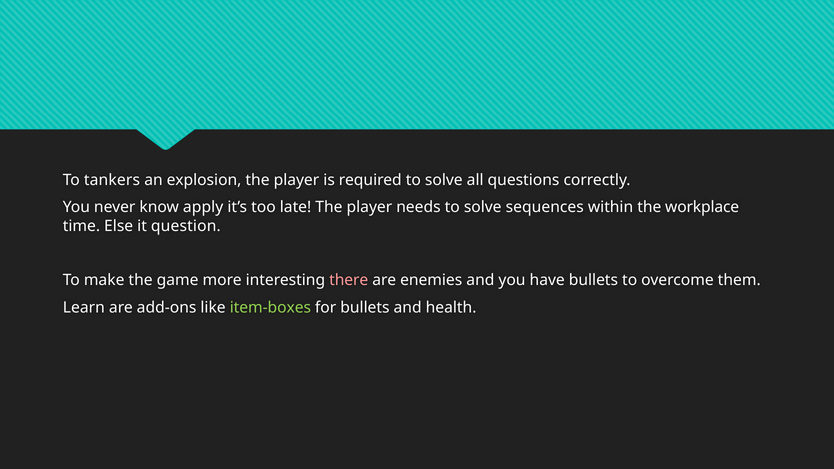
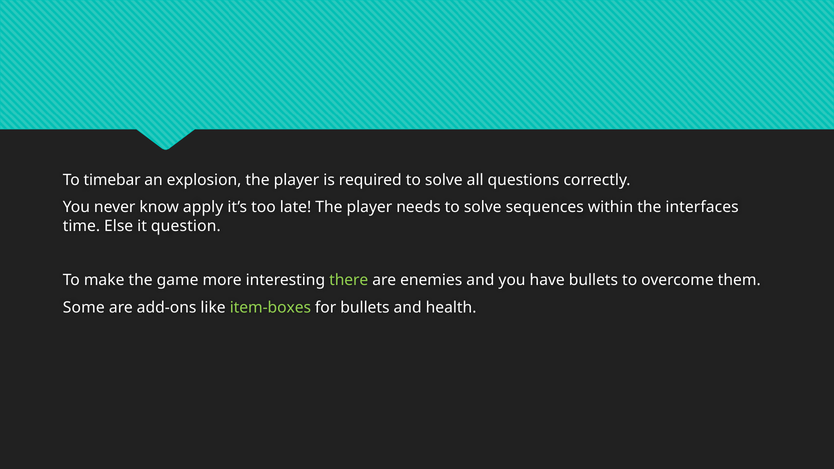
tankers: tankers -> timebar
workplace: workplace -> interfaces
there colour: pink -> light green
Learn: Learn -> Some
